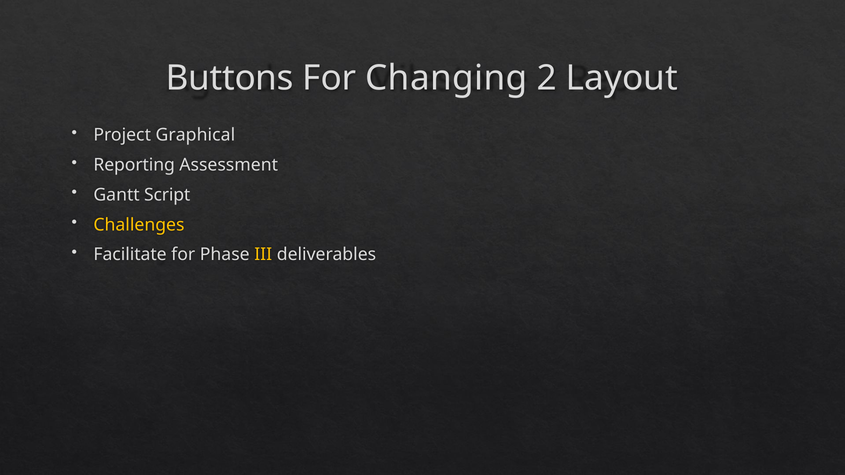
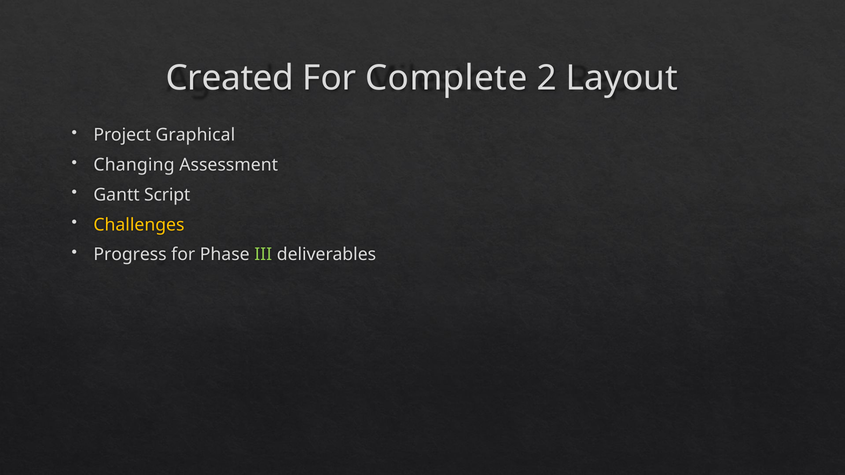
Buttons: Buttons -> Created
Changing: Changing -> Complete
Reporting: Reporting -> Changing
Facilitate: Facilitate -> Progress
III colour: yellow -> light green
